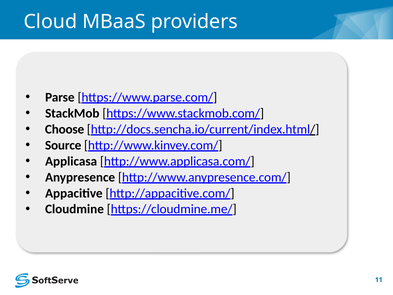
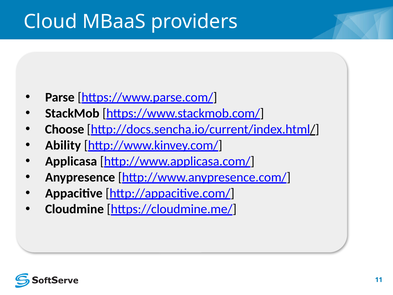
Source: Source -> Ability
